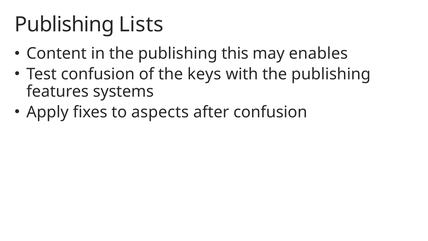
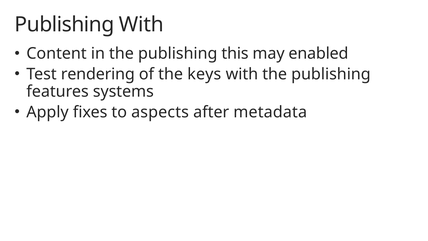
Publishing Lists: Lists -> With
enables: enables -> enabled
Test confusion: confusion -> rendering
after confusion: confusion -> metadata
